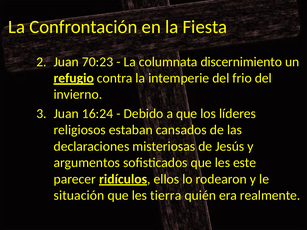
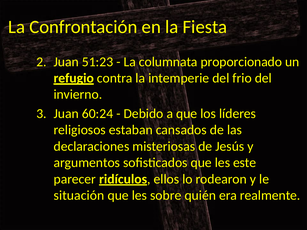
70:23: 70:23 -> 51:23
discernimiento: discernimiento -> proporcionado
16:24: 16:24 -> 60:24
tierra: tierra -> sobre
